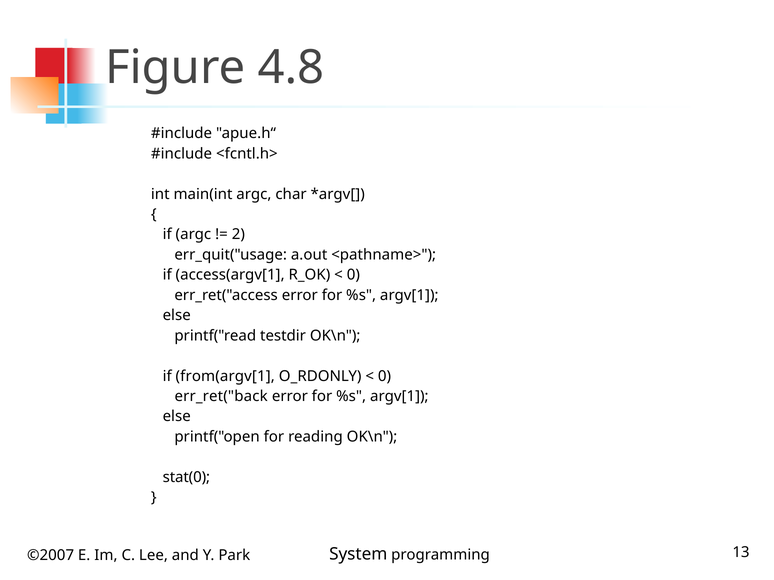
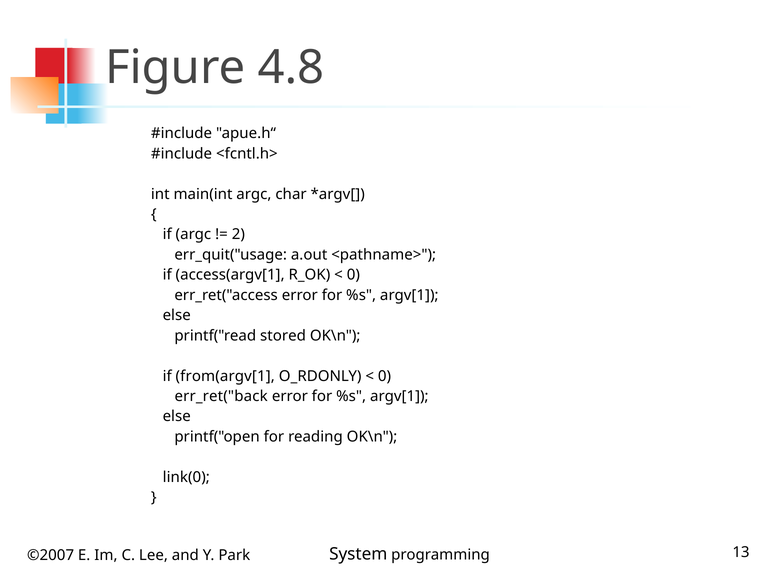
testdir: testdir -> stored
stat(0: stat(0 -> link(0
